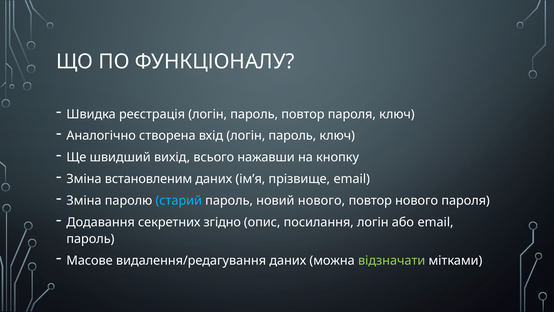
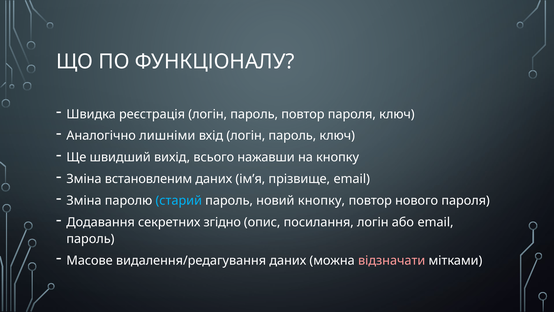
створена: створена -> лишніми
новий нового: нового -> кнопку
відзначати colour: light green -> pink
